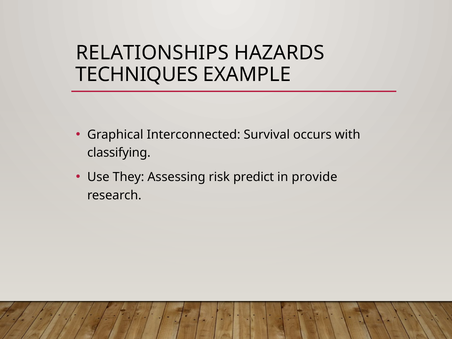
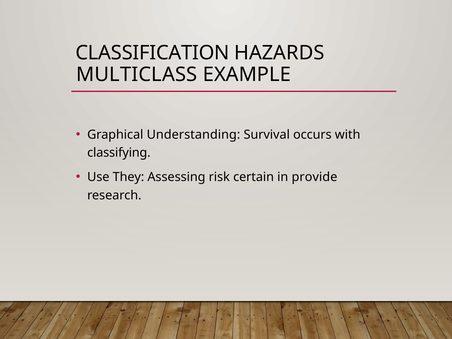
RELATIONSHIPS: RELATIONSHIPS -> CLASSIFICATION
TECHNIQUES: TECHNIQUES -> MULTICLASS
Interconnected: Interconnected -> Understanding
predict: predict -> certain
